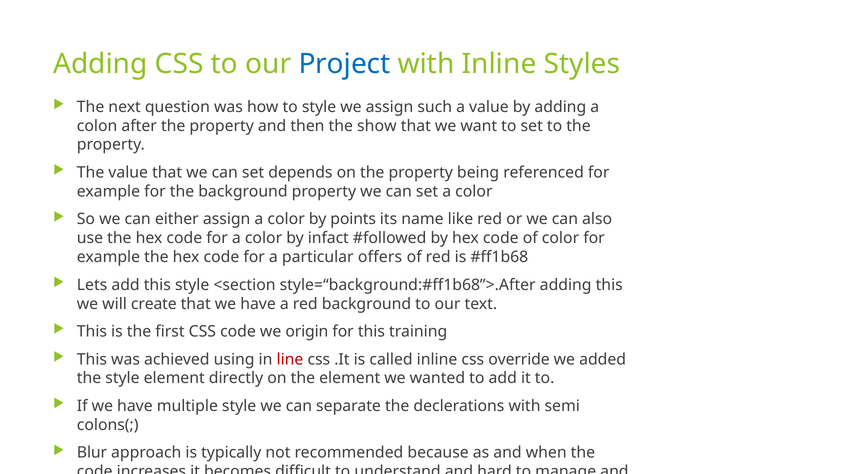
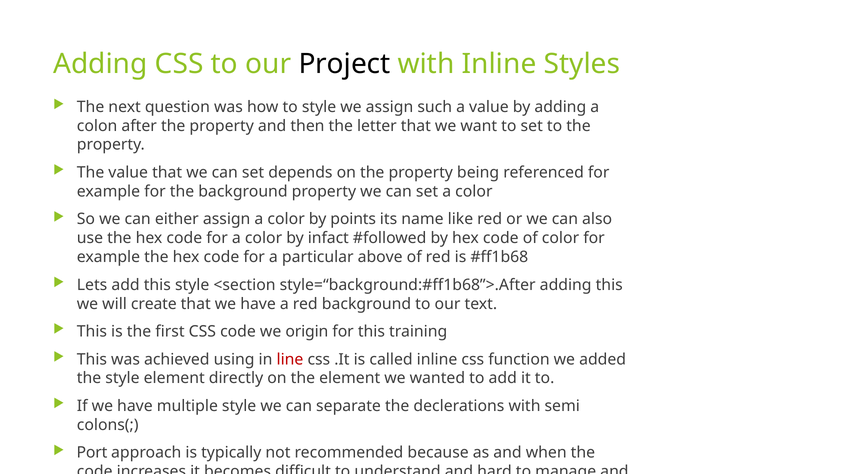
Project colour: blue -> black
show: show -> letter
offers: offers -> above
override: override -> function
Blur: Blur -> Port
